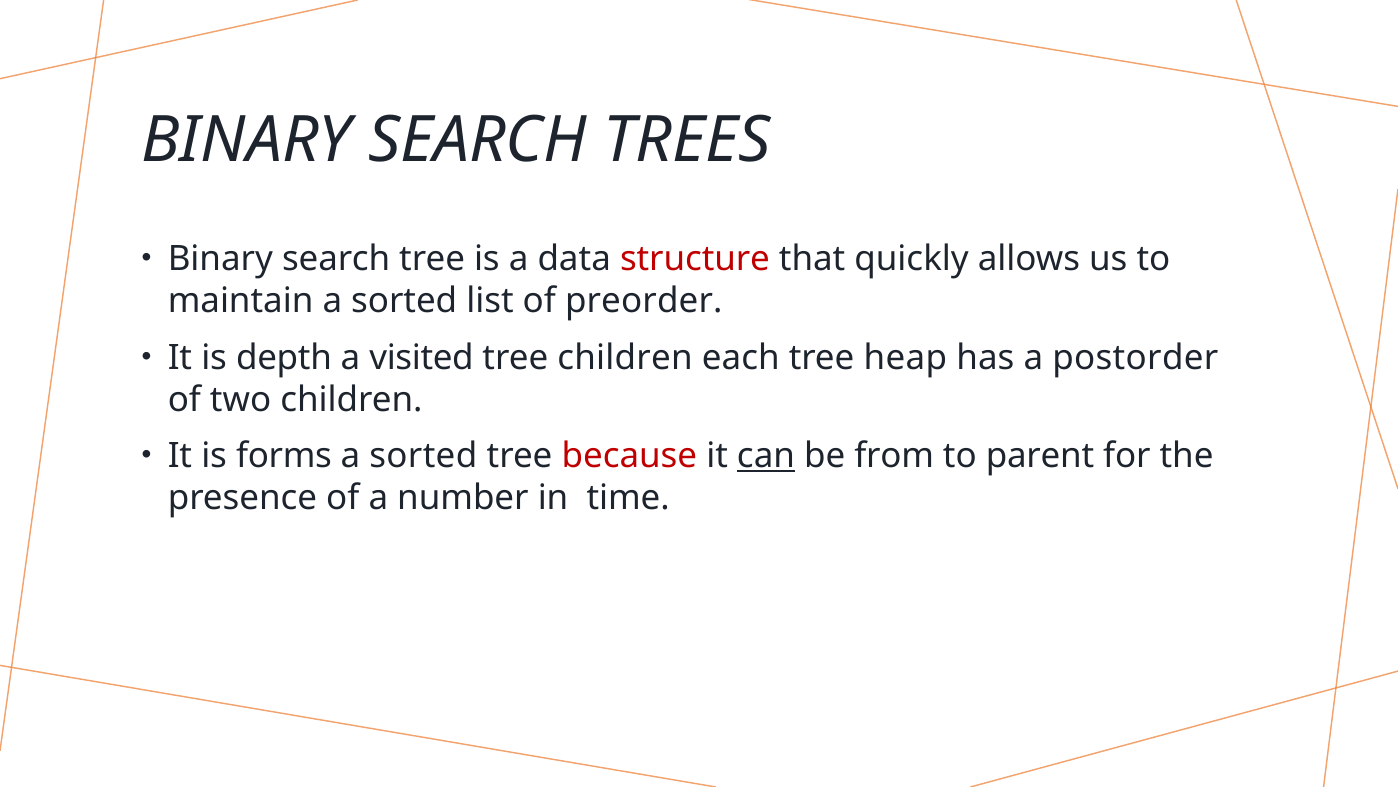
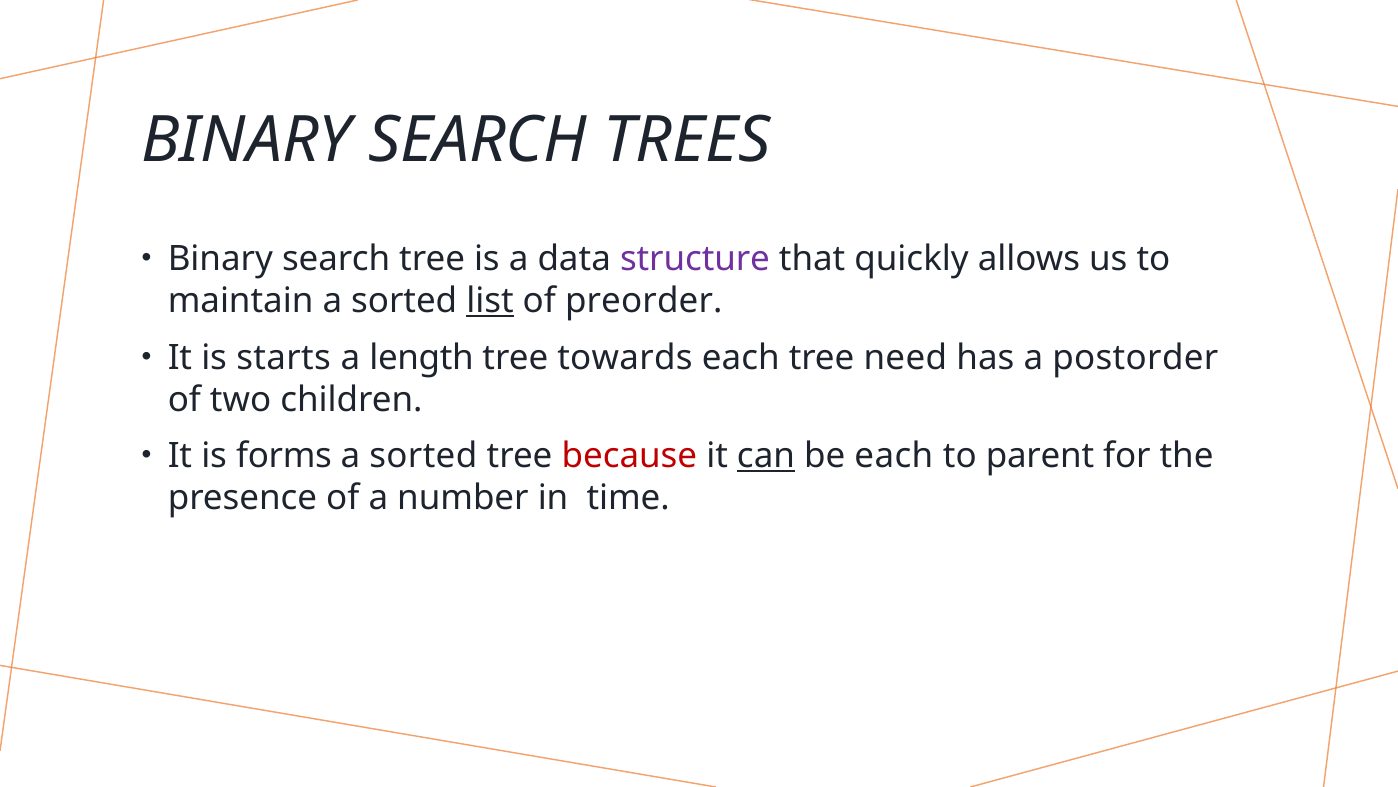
structure colour: red -> purple
list underline: none -> present
depth: depth -> starts
visited: visited -> length
tree children: children -> towards
heap: heap -> need
be from: from -> each
